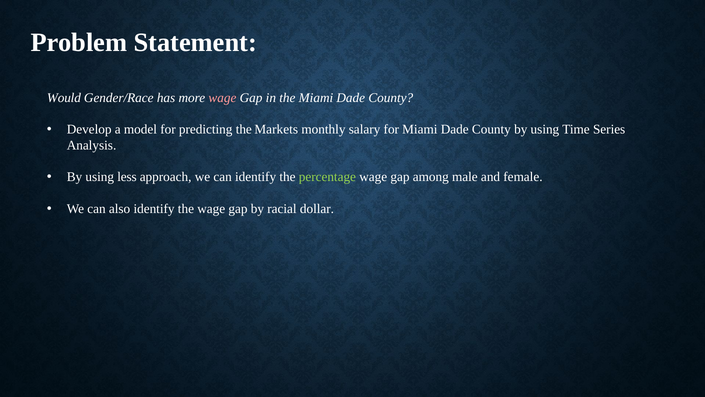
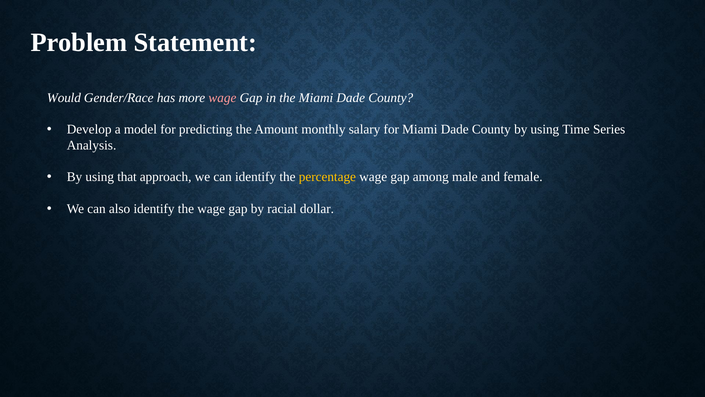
Markets: Markets -> Amount
less: less -> that
percentage colour: light green -> yellow
